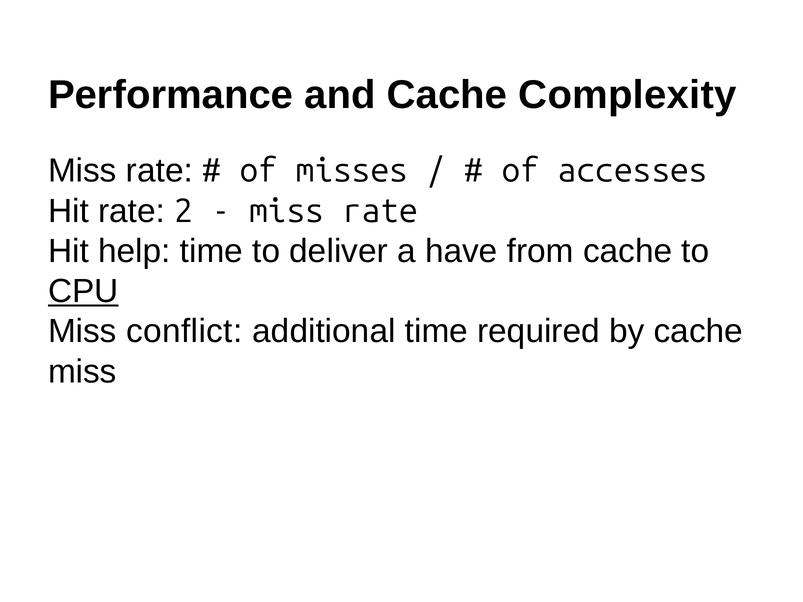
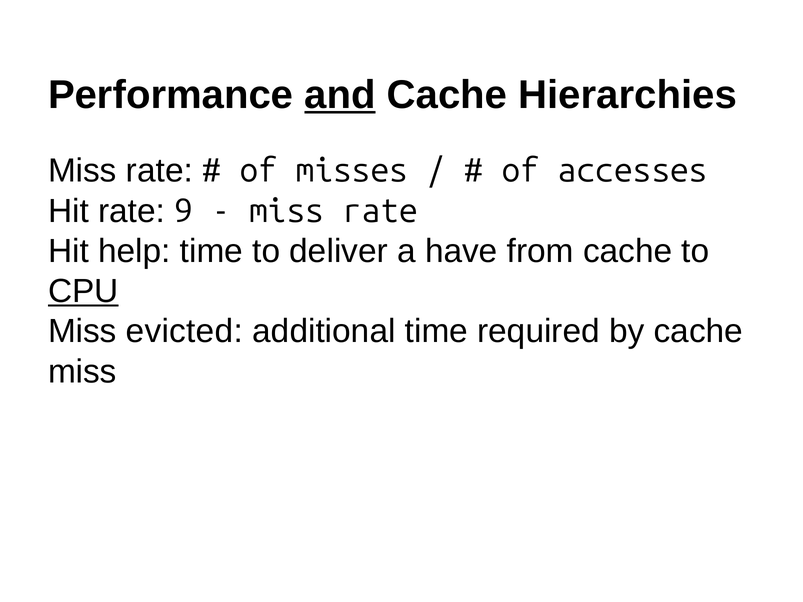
and underline: none -> present
Complexity: Complexity -> Hierarchies
2: 2 -> 9
conflict: conflict -> evicted
